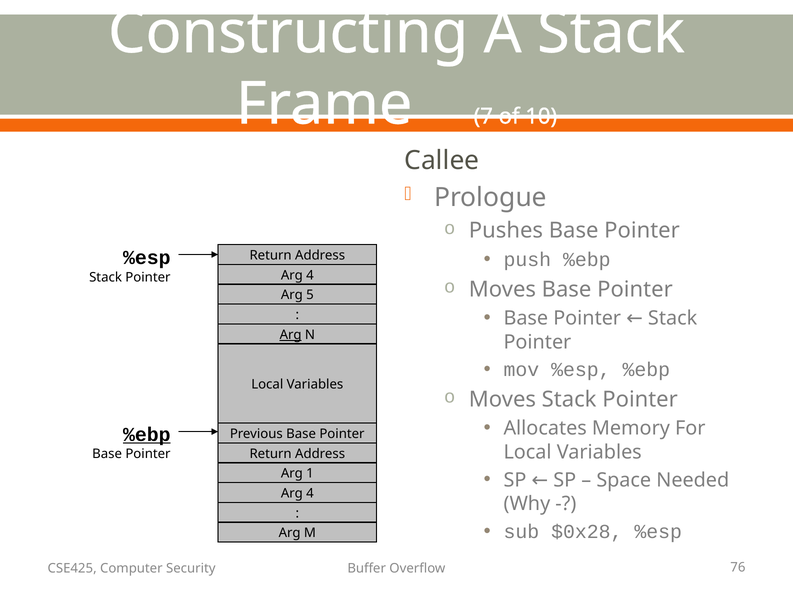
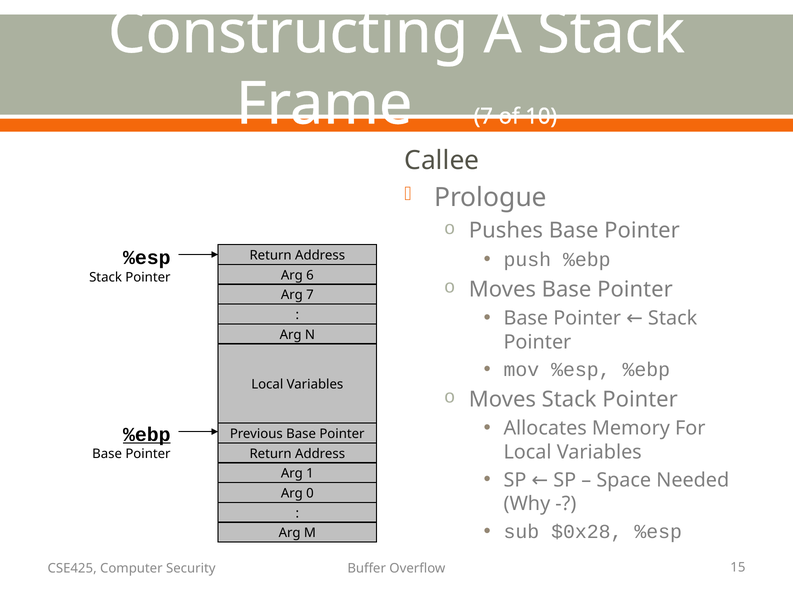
4 at (310, 275): 4 -> 6
Arg 5: 5 -> 7
Arg at (291, 335) underline: present -> none
4 at (310, 493): 4 -> 0
76: 76 -> 15
